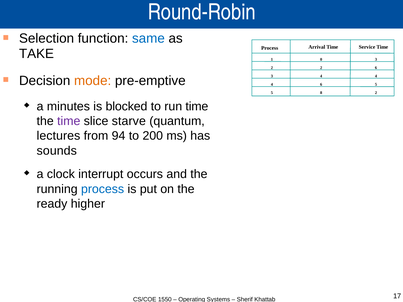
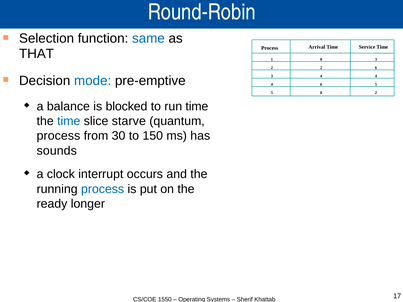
TAKE: TAKE -> THAT
mode colour: orange -> blue
minutes: minutes -> balance
time at (69, 121) colour: purple -> blue
lectures at (58, 136): lectures -> process
94: 94 -> 30
200: 200 -> 150
higher: higher -> longer
